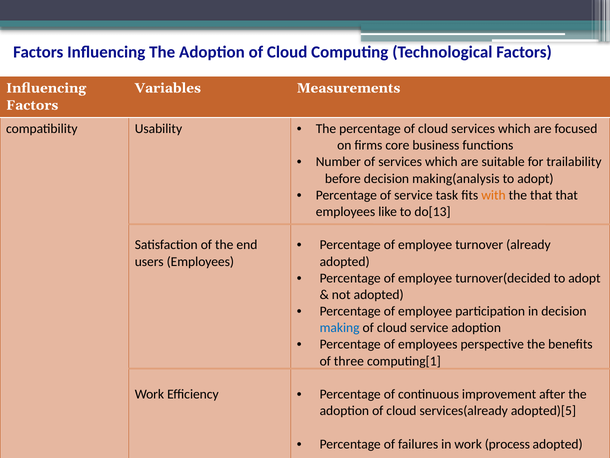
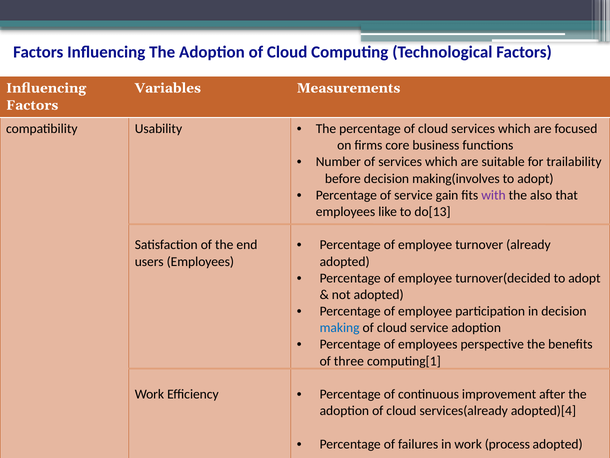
making(analysis: making(analysis -> making(involves
task: task -> gain
with colour: orange -> purple
the that: that -> also
adopted)[5: adopted)[5 -> adopted)[4
